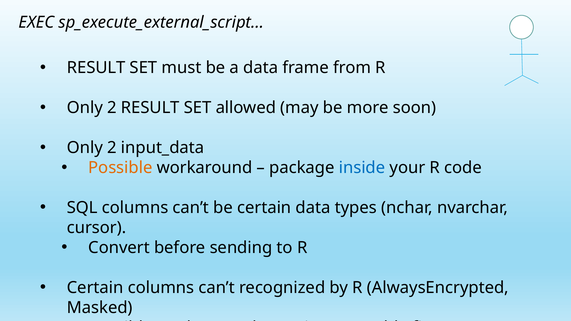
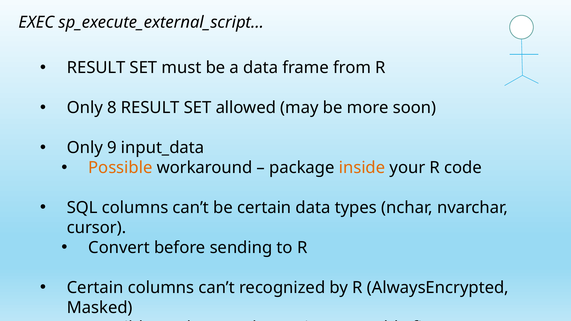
2 at (112, 108): 2 -> 8
2 at (112, 148): 2 -> 9
inside colour: blue -> orange
